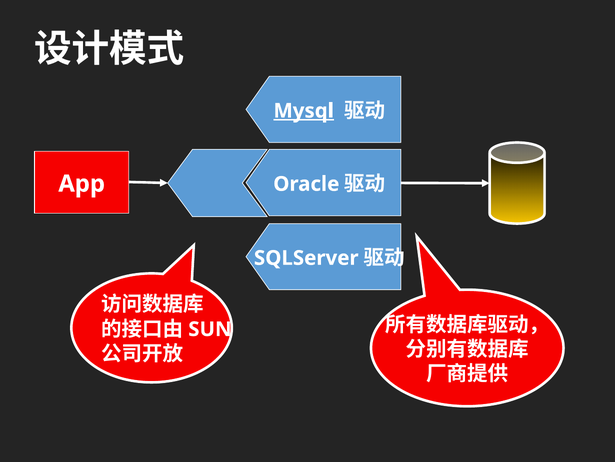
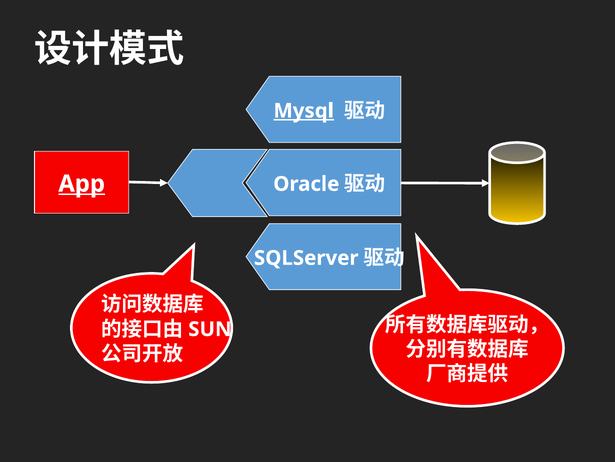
App underline: none -> present
